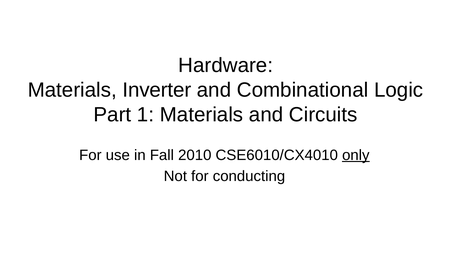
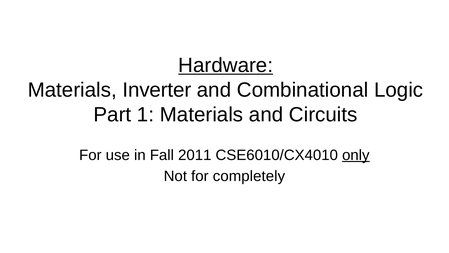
Hardware underline: none -> present
2010: 2010 -> 2011
conducting: conducting -> completely
